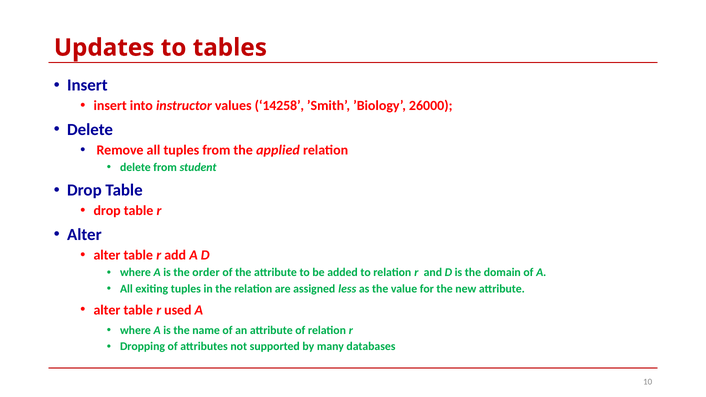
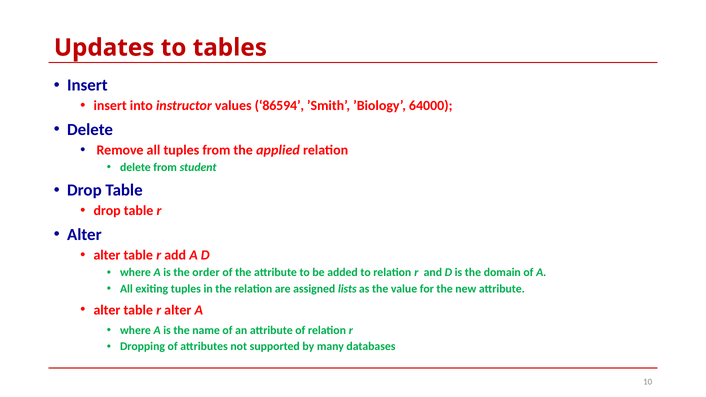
14258: 14258 -> 86594
26000: 26000 -> 64000
less: less -> lists
r used: used -> alter
